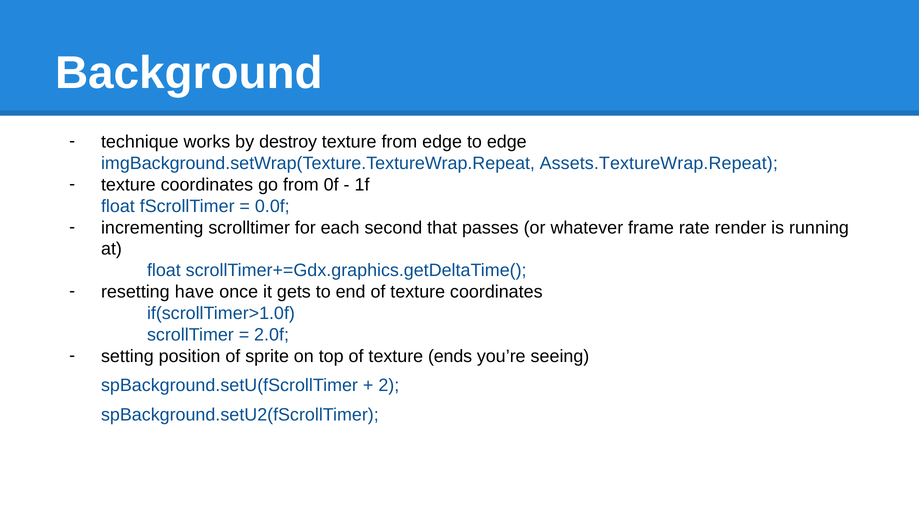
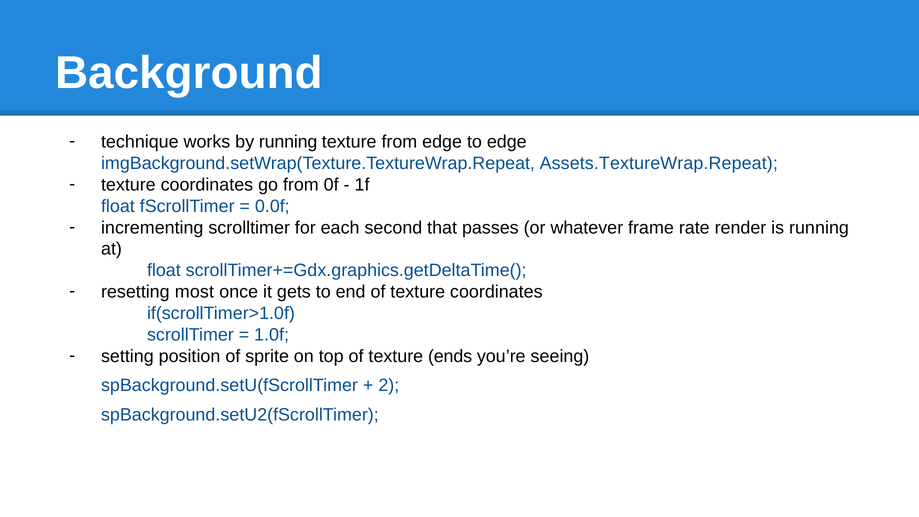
by destroy: destroy -> running
have: have -> most
2.0f: 2.0f -> 1.0f
